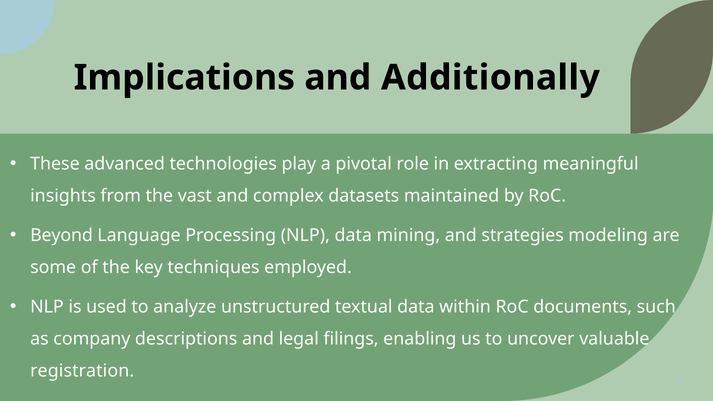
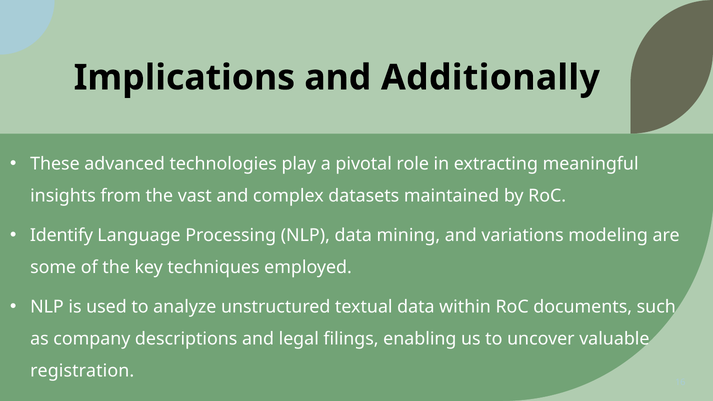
Beyond: Beyond -> Identify
strategies: strategies -> variations
